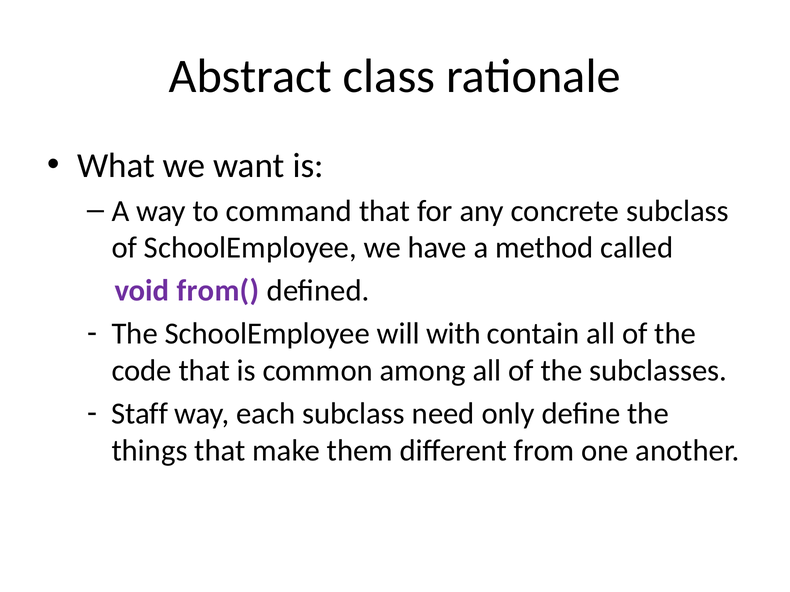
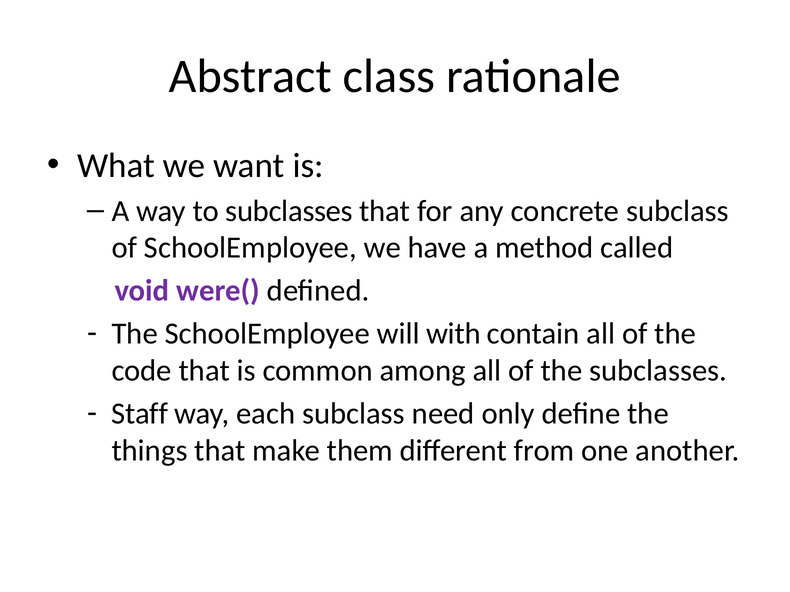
to command: command -> subclasses
from(: from( -> were(
